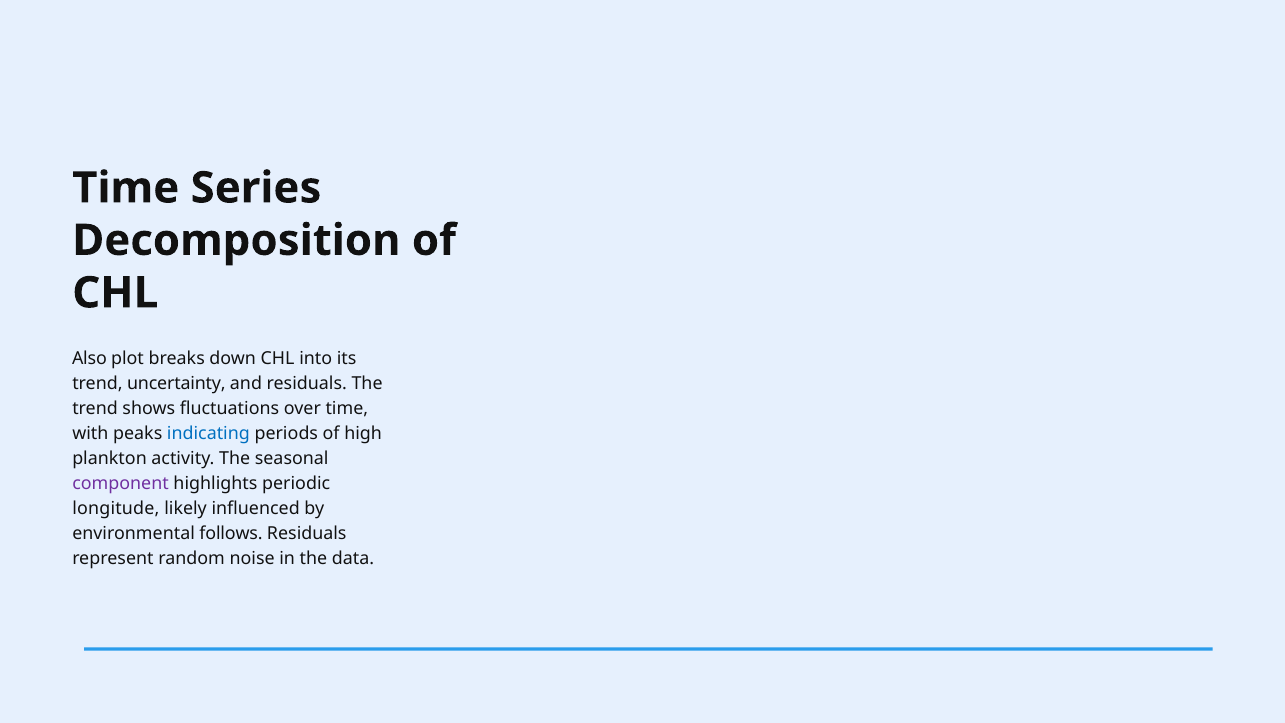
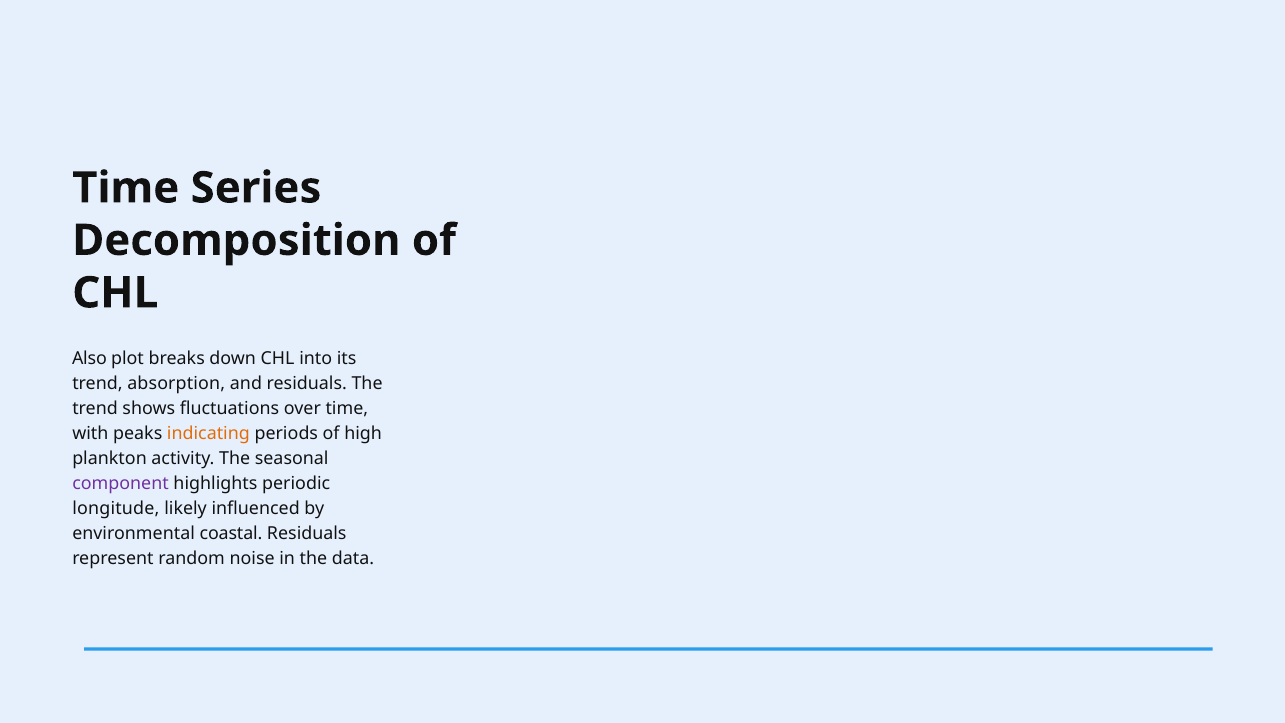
uncertainty: uncertainty -> absorption
indicating colour: blue -> orange
follows: follows -> coastal
